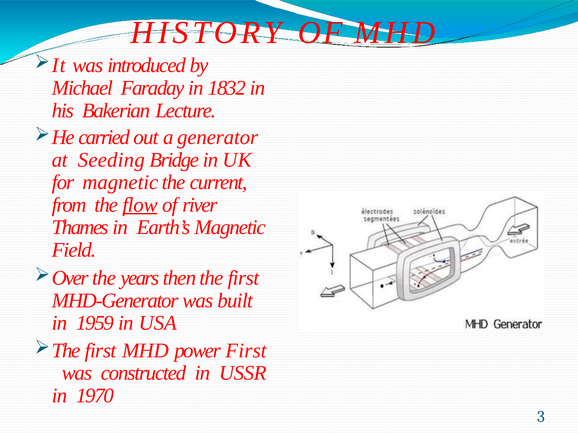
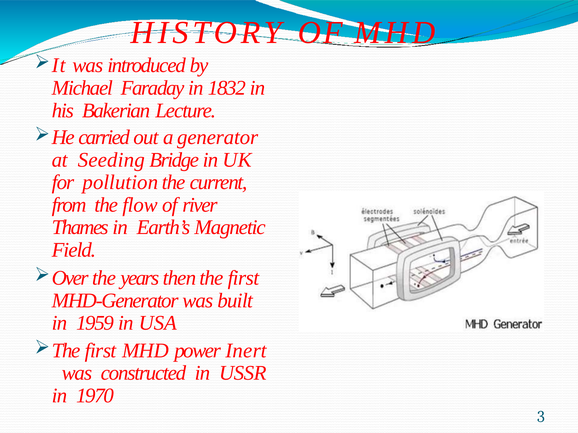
for magnetic: magnetic -> pollution
flow underline: present -> none
power First: First -> Inert
